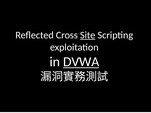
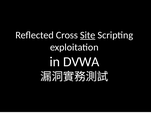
DVWA underline: present -> none
